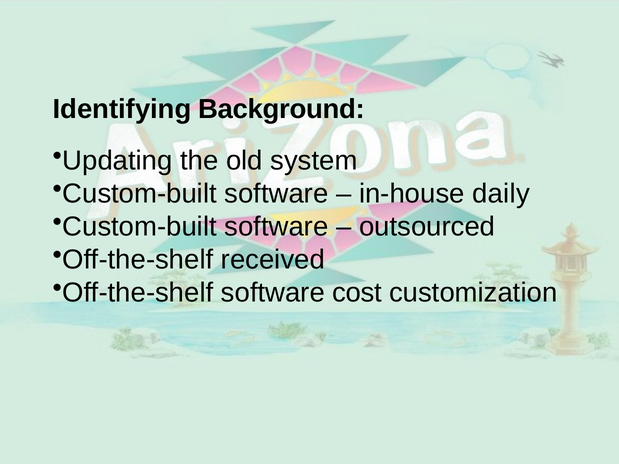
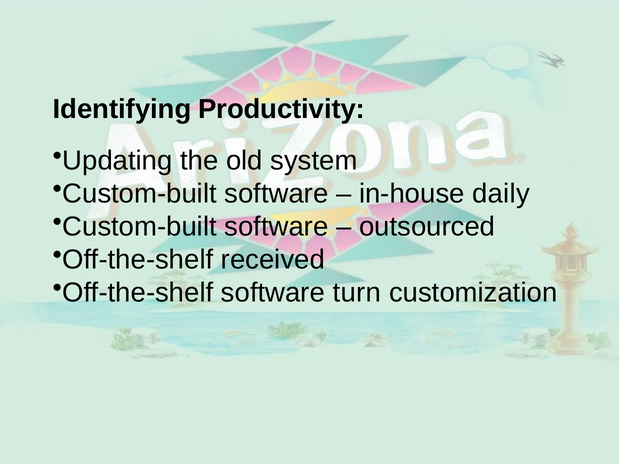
Background: Background -> Productivity
cost: cost -> turn
